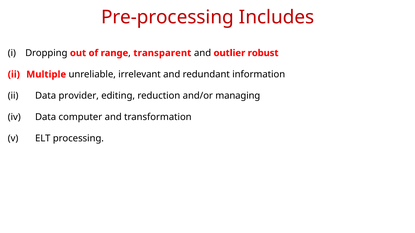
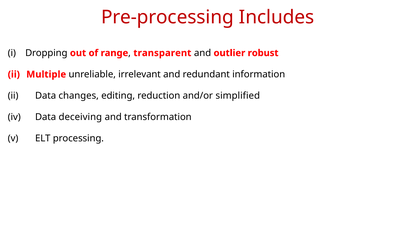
provider: provider -> changes
managing: managing -> simplified
computer: computer -> deceiving
